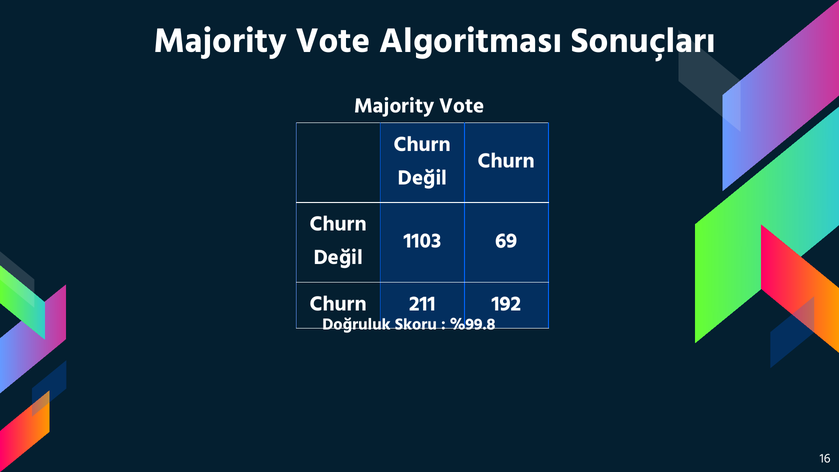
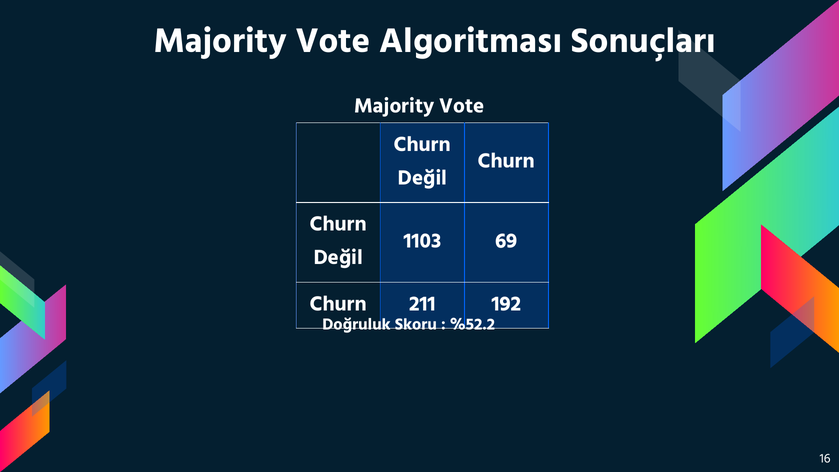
%99.8: %99.8 -> %52.2
